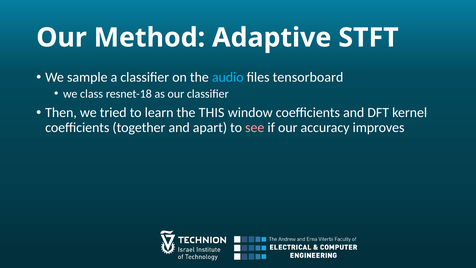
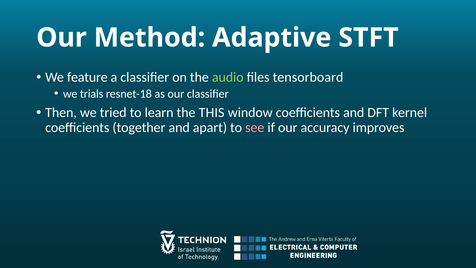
sample: sample -> feature
audio colour: light blue -> light green
class: class -> trials
